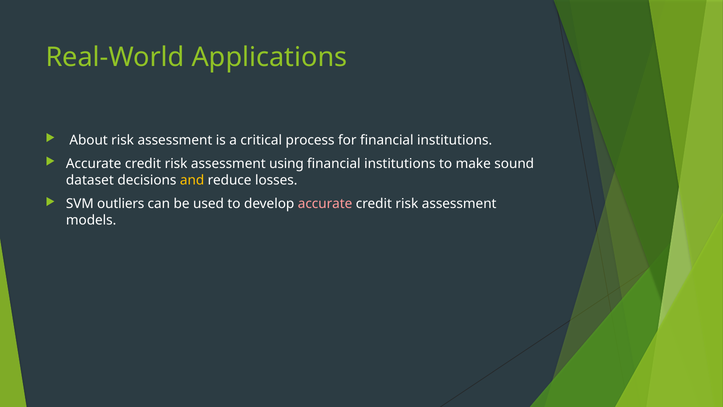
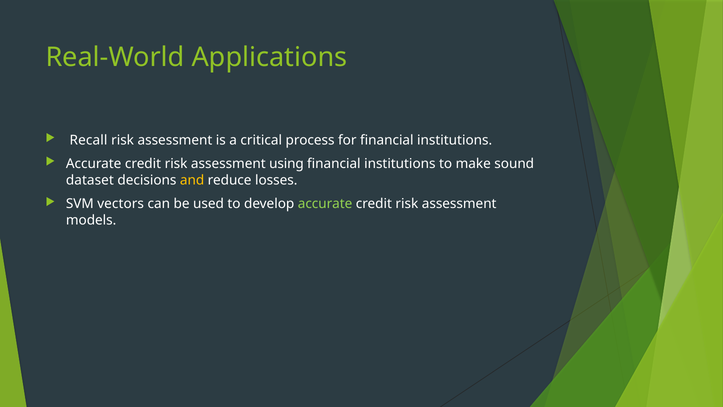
About: About -> Recall
outliers: outliers -> vectors
accurate at (325, 204) colour: pink -> light green
